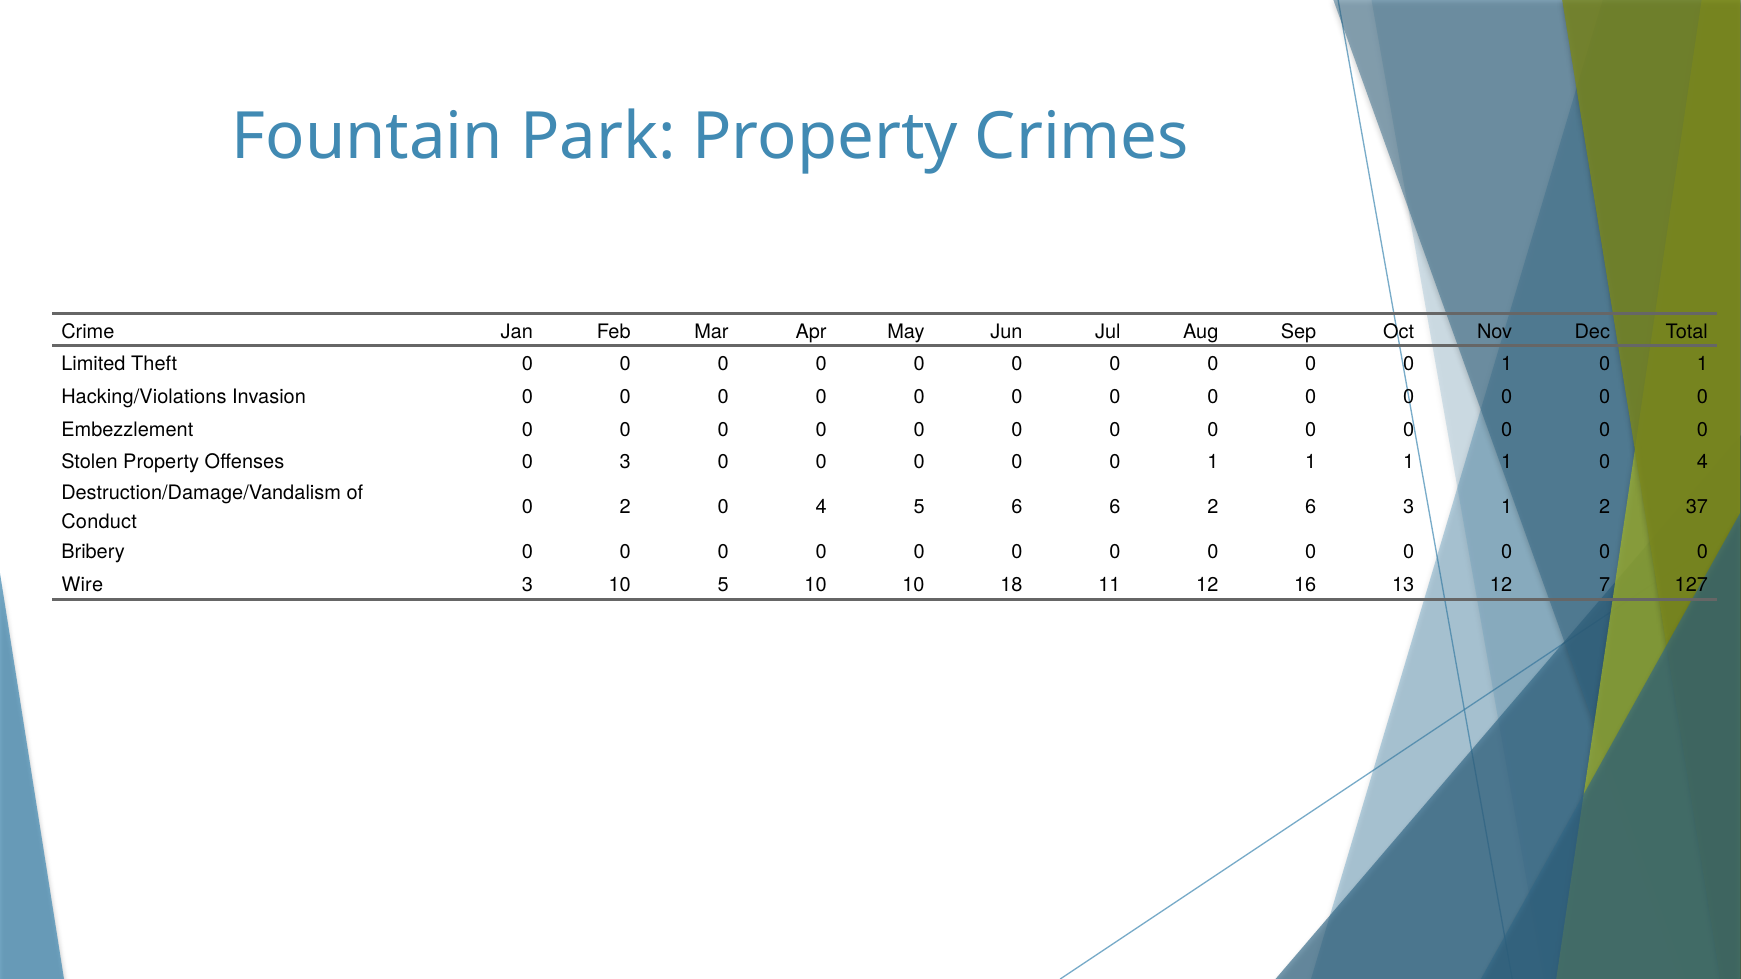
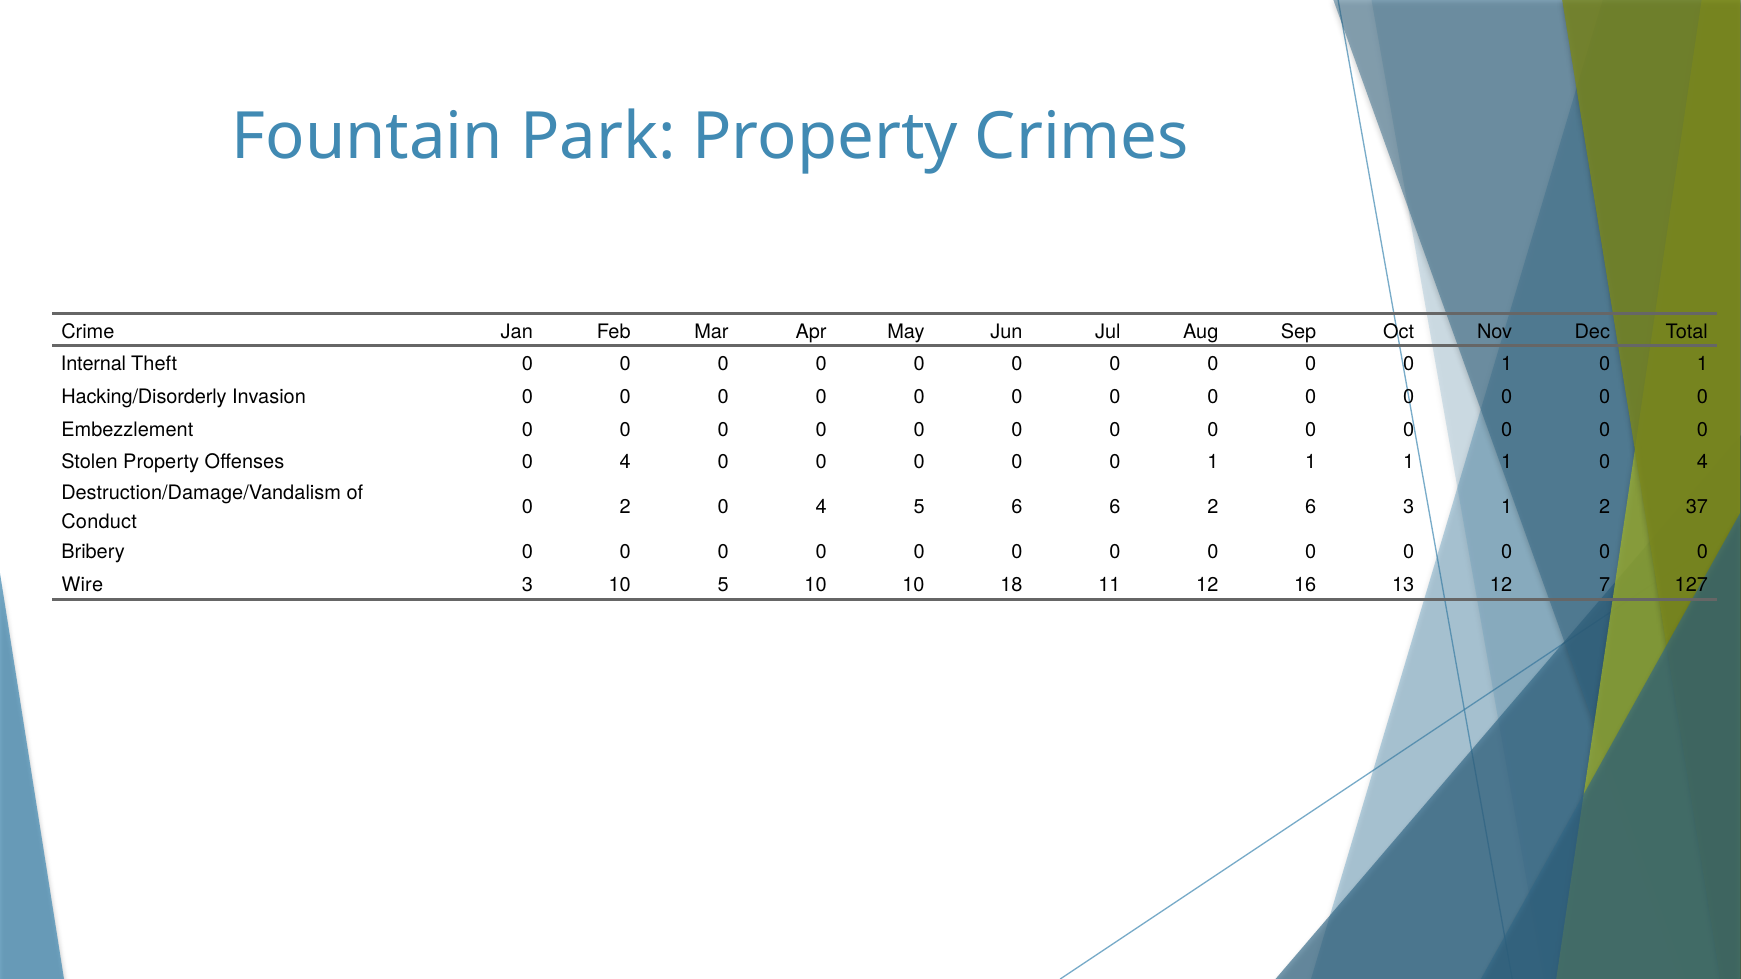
Limited: Limited -> Internal
Hacking/Violations: Hacking/Violations -> Hacking/Disorderly
Offenses 0 3: 3 -> 4
